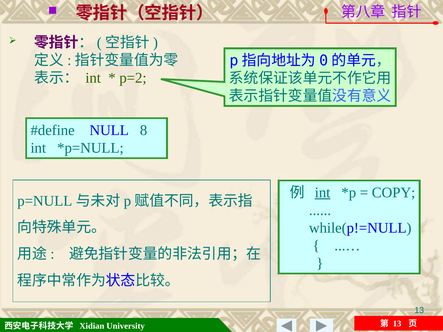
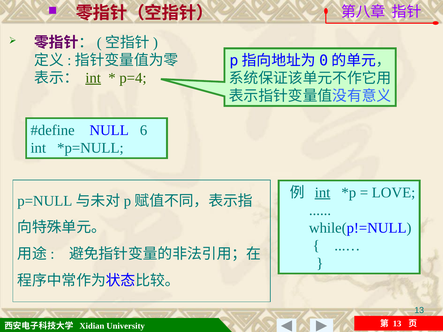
int at (93, 78) underline: none -> present
p=2: p=2 -> p=4
8: 8 -> 6
COPY: COPY -> LOVE
